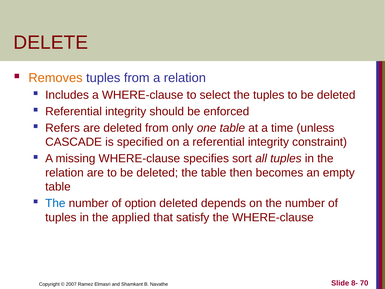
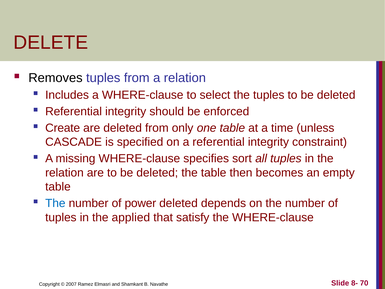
Removes colour: orange -> black
Refers: Refers -> Create
option: option -> power
